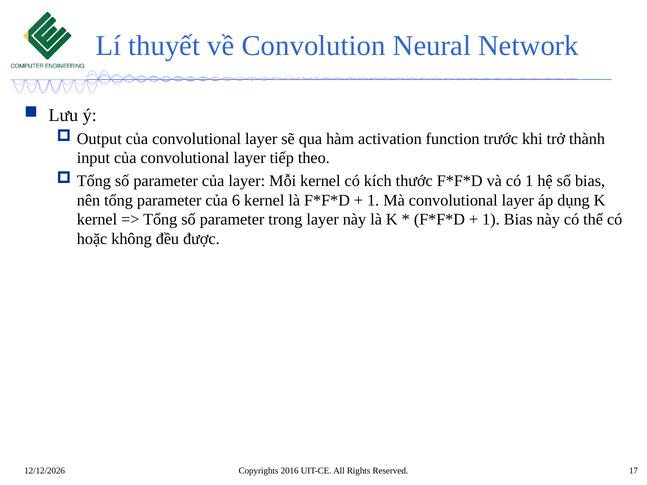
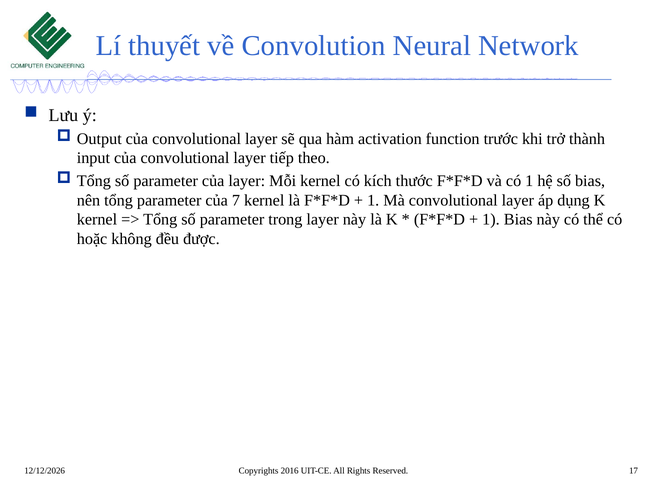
6: 6 -> 7
